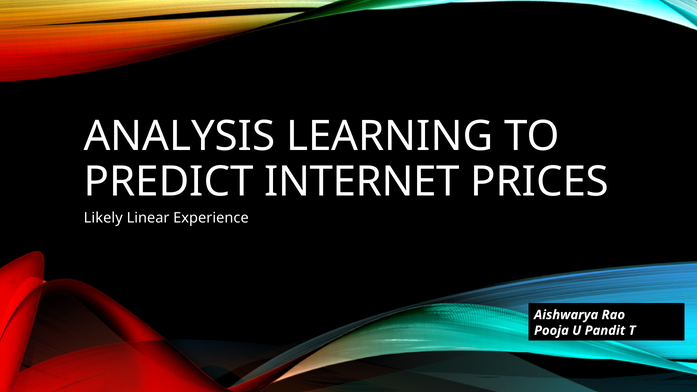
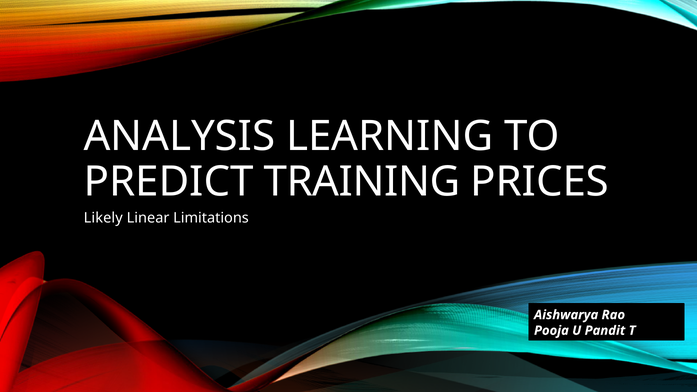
INTERNET: INTERNET -> TRAINING
Experience: Experience -> Limitations
